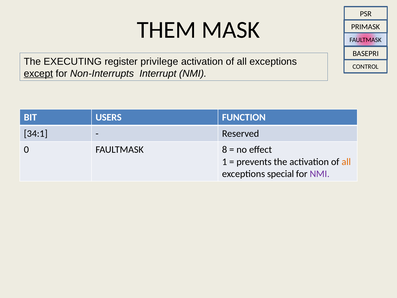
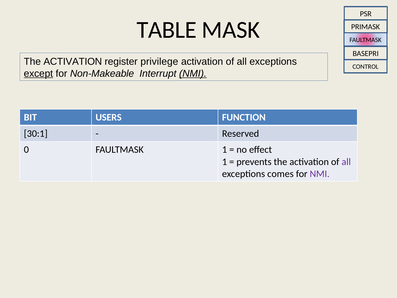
THEM: THEM -> TABLE
EXECUTING at (73, 62): EXECUTING -> ACTIVATION
Non-Interrupts: Non-Interrupts -> Non-Makeable
NMI at (193, 73) underline: none -> present
34:1: 34:1 -> 30:1
FAULTMASK 8: 8 -> 1
all at (346, 162) colour: orange -> purple
special: special -> comes
